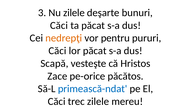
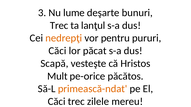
Nu zilele: zilele -> lume
Căci at (59, 26): Căci -> Trec
ta păcat: păcat -> lanţul
Zace: Zace -> Mult
primească-ndat colour: blue -> orange
